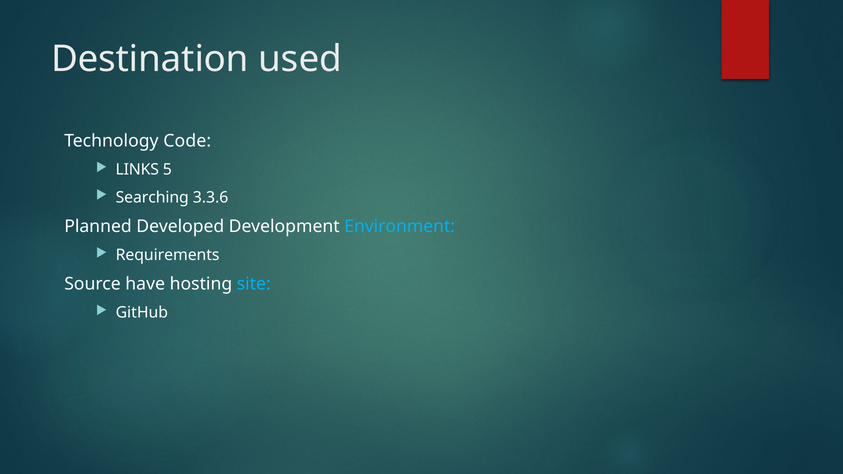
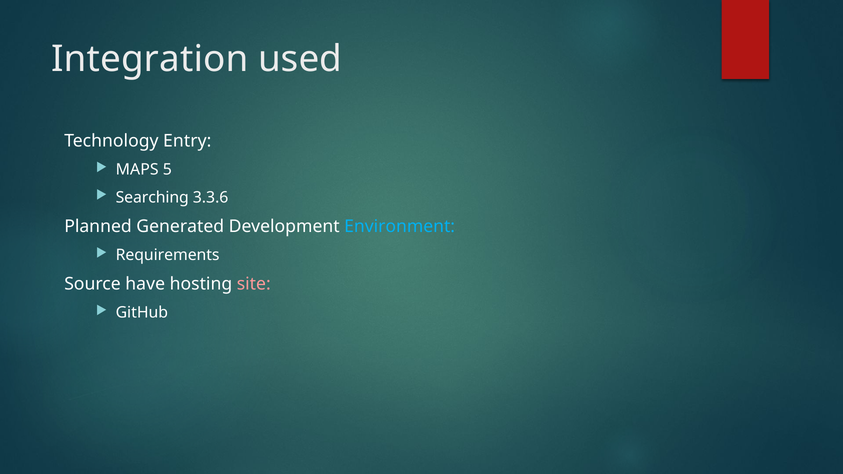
Destination: Destination -> Integration
Code: Code -> Entry
LINKS: LINKS -> MAPS
Developed: Developed -> Generated
site colour: light blue -> pink
